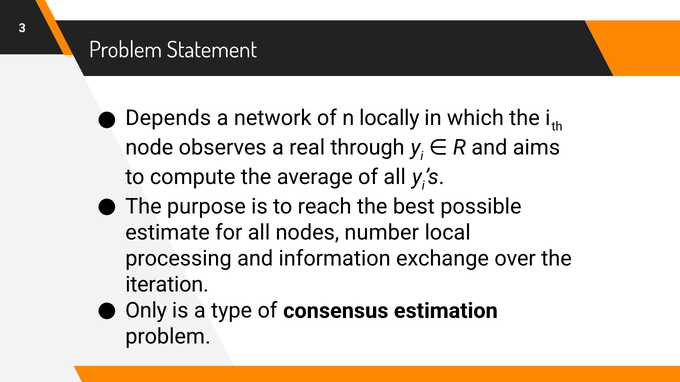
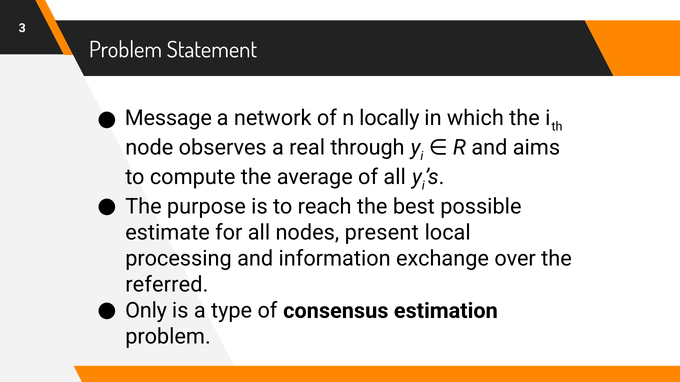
Depends: Depends -> Message
number: number -> present
iteration: iteration -> referred
